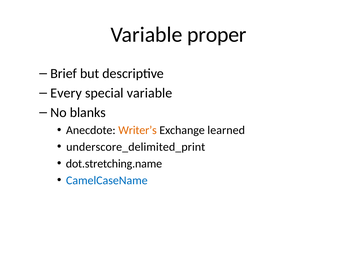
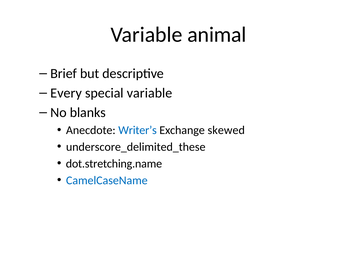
proper: proper -> animal
Writer’s colour: orange -> blue
learned: learned -> skewed
underscore_delimited_print: underscore_delimited_print -> underscore_delimited_these
